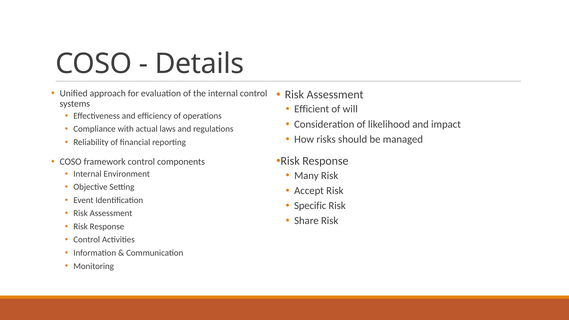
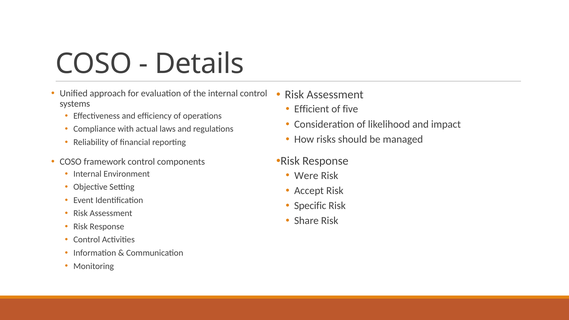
will: will -> five
Many: Many -> Were
